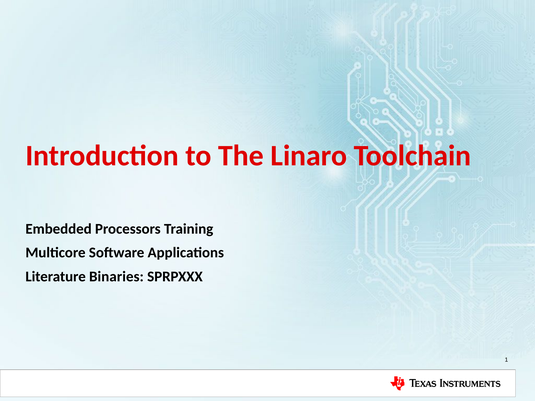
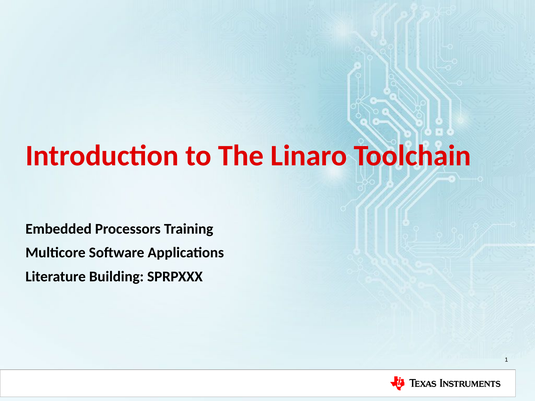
Binaries: Binaries -> Building
